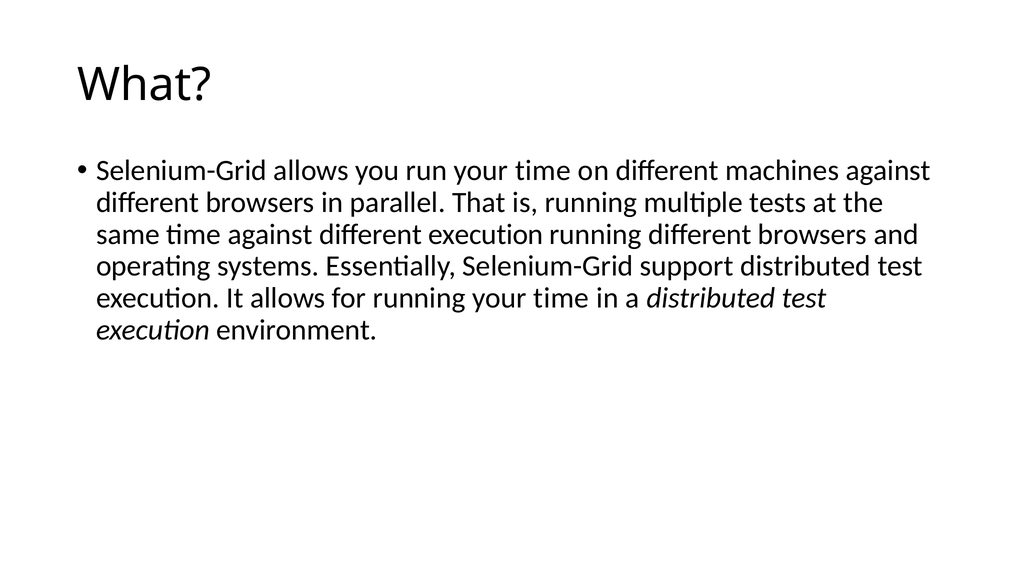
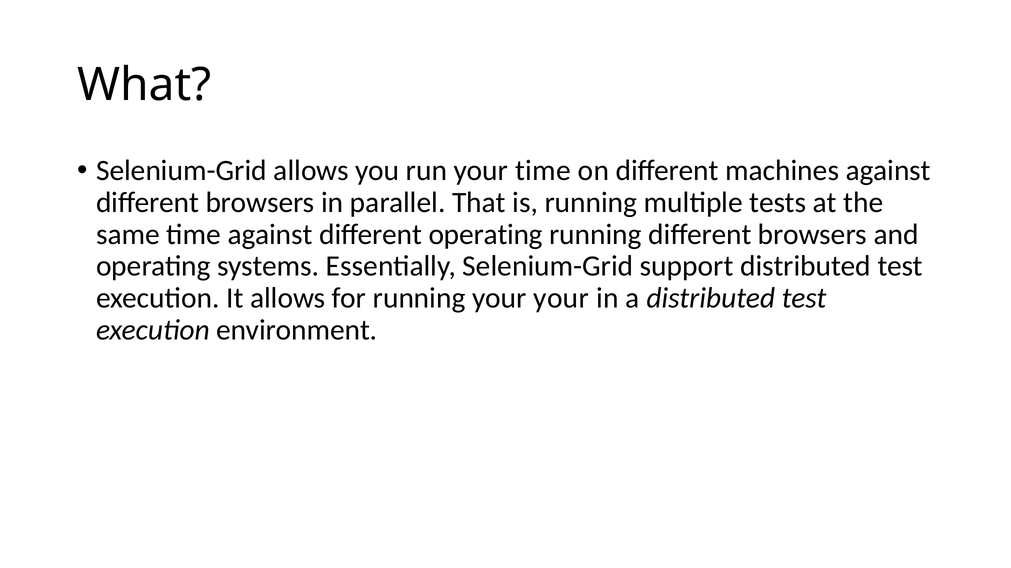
different execution: execution -> operating
running your time: time -> your
